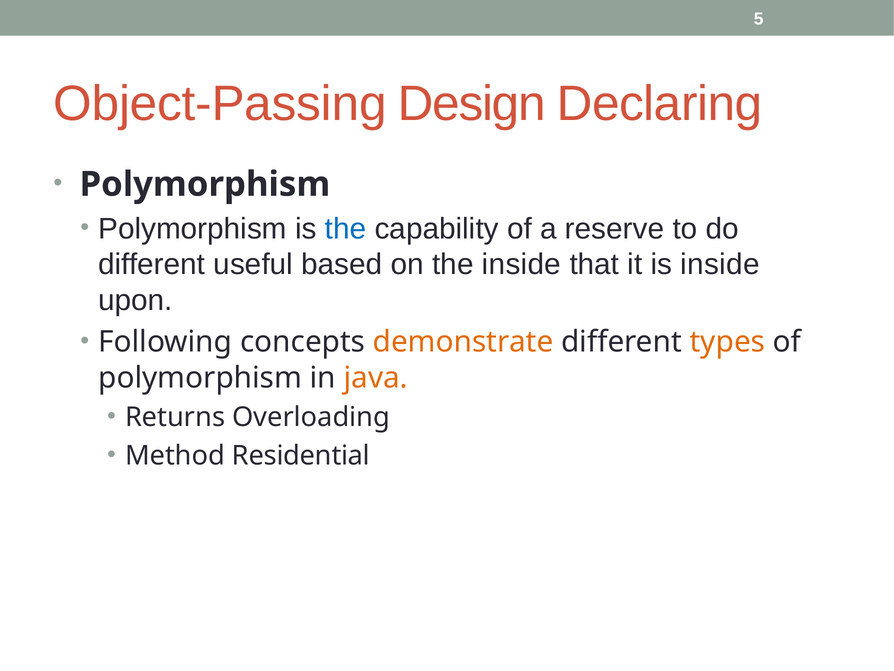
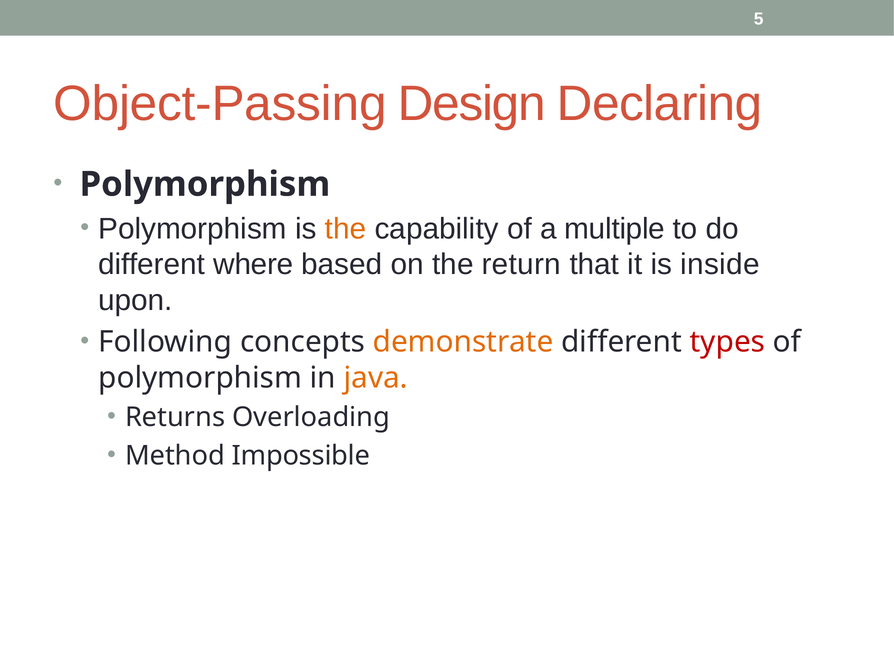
the at (346, 229) colour: blue -> orange
reserve: reserve -> multiple
useful: useful -> where
the inside: inside -> return
types colour: orange -> red
Residential: Residential -> Impossible
